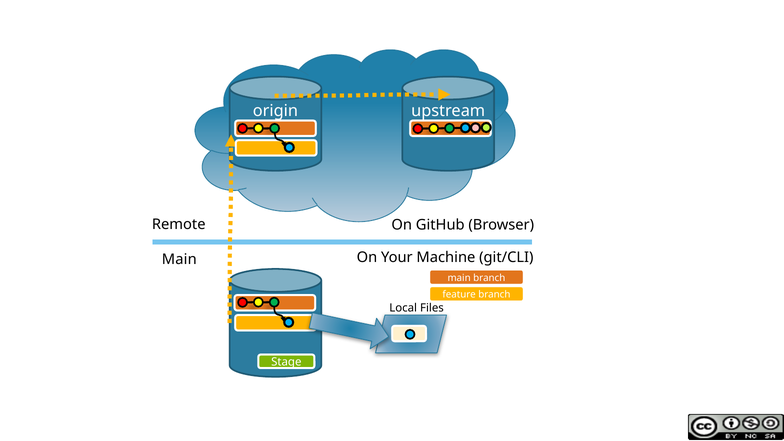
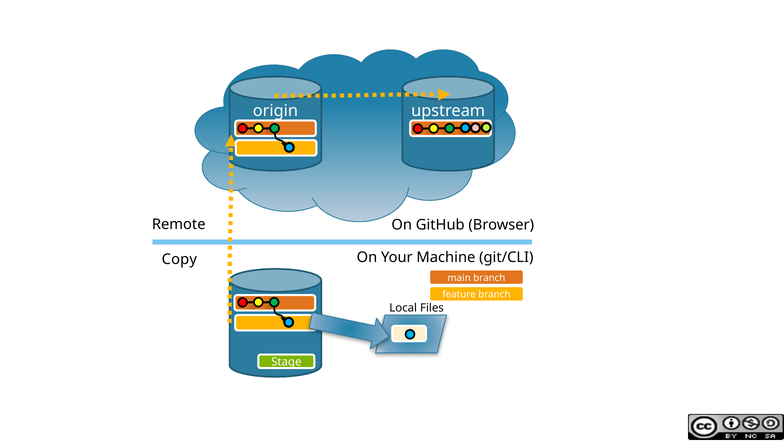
Main at (179, 259): Main -> Copy
